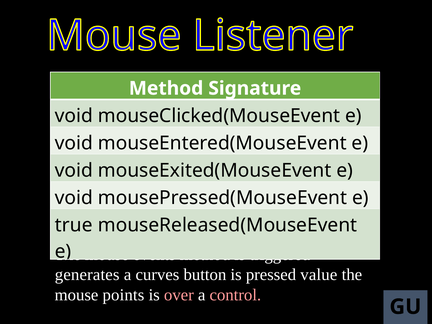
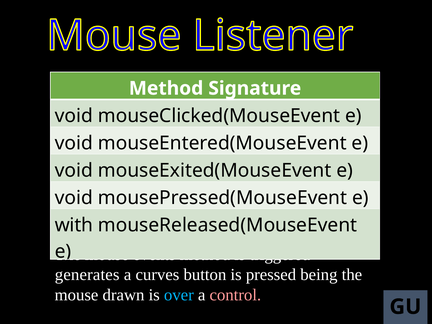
true: true -> with
value: value -> being
points: points -> drawn
over colour: pink -> light blue
